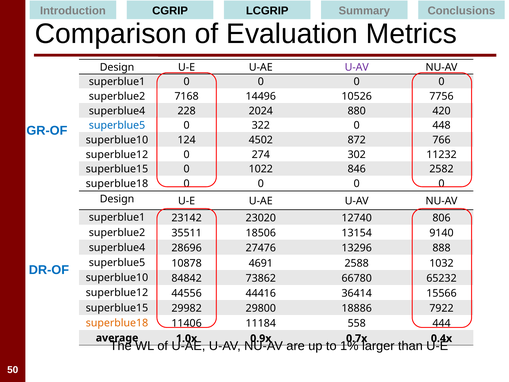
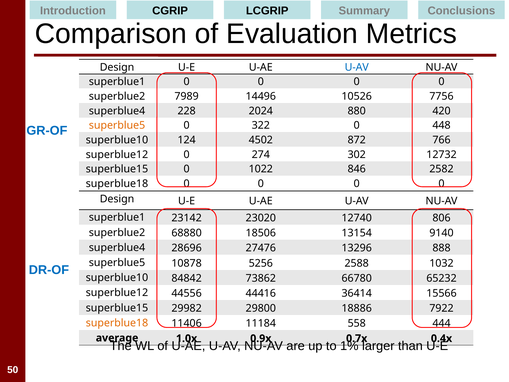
U-AV at (357, 67) colour: purple -> blue
7168: 7168 -> 7989
superblue5 at (117, 125) colour: blue -> orange
11232: 11232 -> 12732
35511: 35511 -> 68880
4691: 4691 -> 5256
